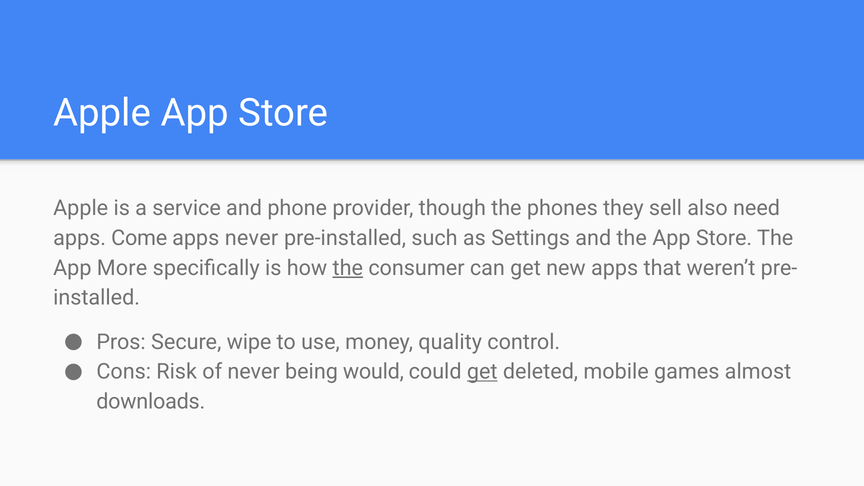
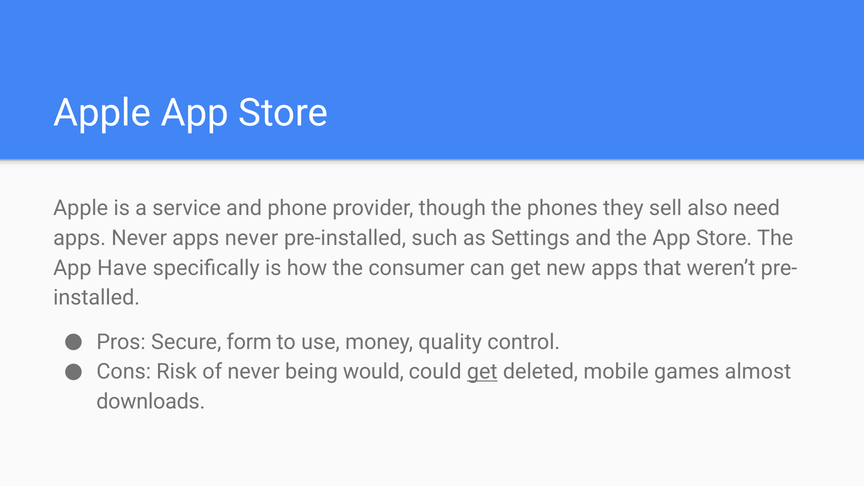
Come at (139, 238): Come -> Never
More: More -> Have
the at (348, 268) underline: present -> none
wipe: wipe -> form
